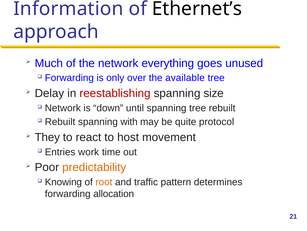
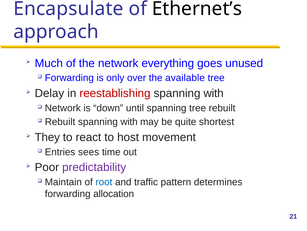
Information: Information -> Encapsulate
size at (214, 93): size -> with
protocol: protocol -> shortest
work: work -> sees
predictability colour: orange -> purple
Knowing: Knowing -> Maintain
root colour: orange -> blue
